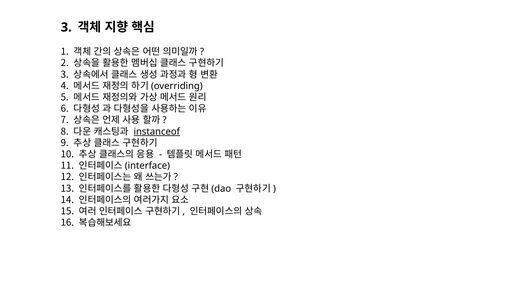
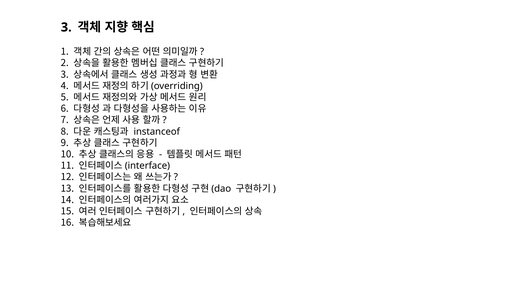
instanceof underline: present -> none
